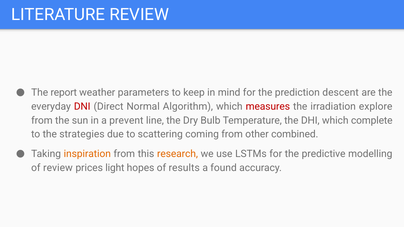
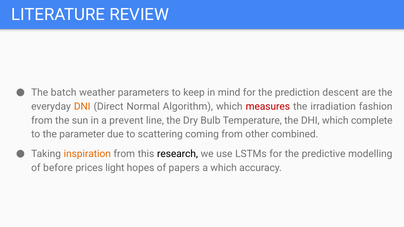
report: report -> batch
DNI colour: red -> orange
explore: explore -> fashion
strategies: strategies -> parameter
research colour: orange -> black
of review: review -> before
results: results -> papers
a found: found -> which
